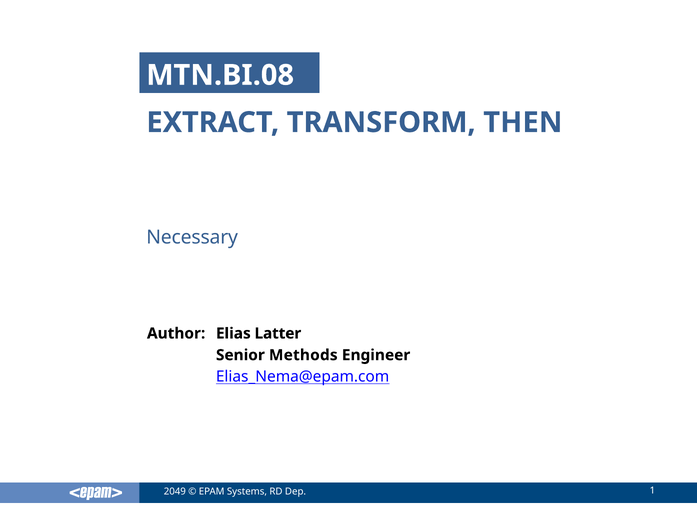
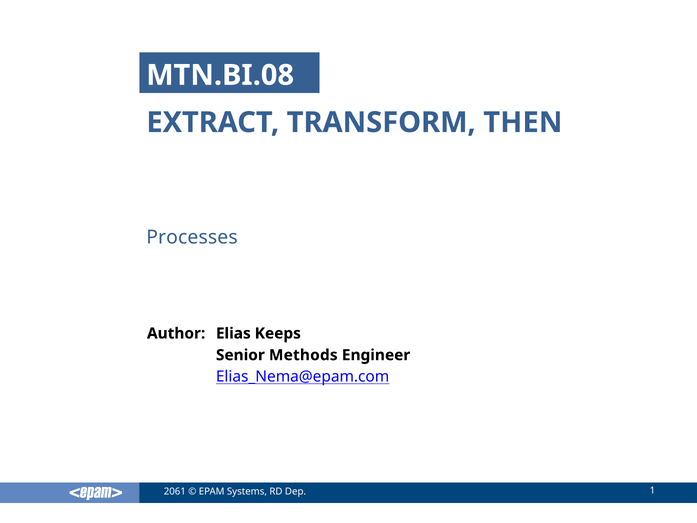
Necessary: Necessary -> Processes
Latter: Latter -> Keeps
2049: 2049 -> 2061
